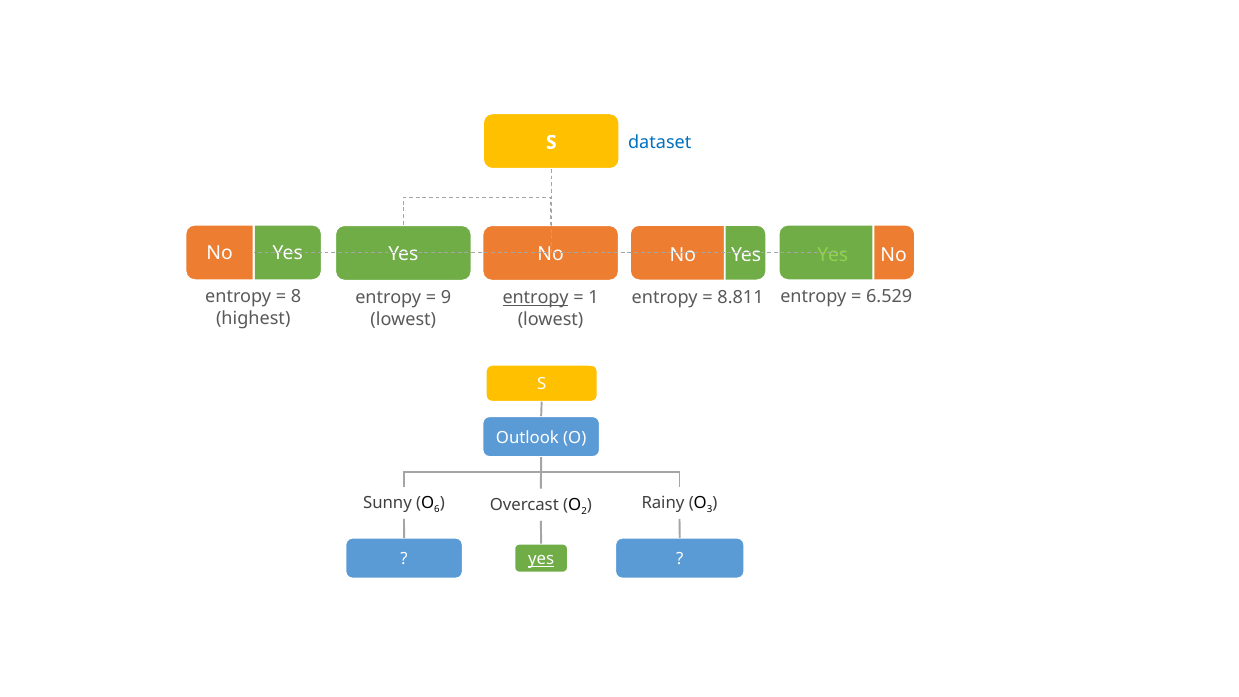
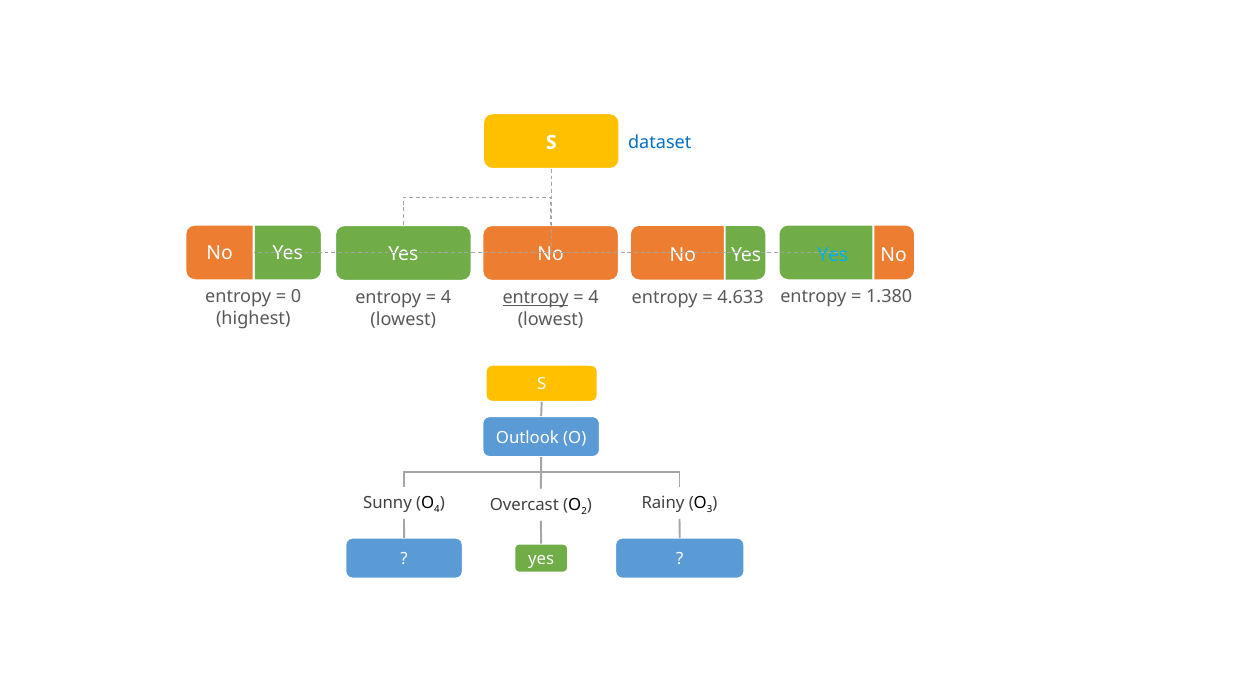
Yes at (833, 255) colour: light green -> light blue
8: 8 -> 0
6.529: 6.529 -> 1.380
8.811: 8.811 -> 4.633
9 at (446, 298): 9 -> 4
1 at (593, 298): 1 -> 4
O 6: 6 -> 4
yes at (541, 559) underline: present -> none
